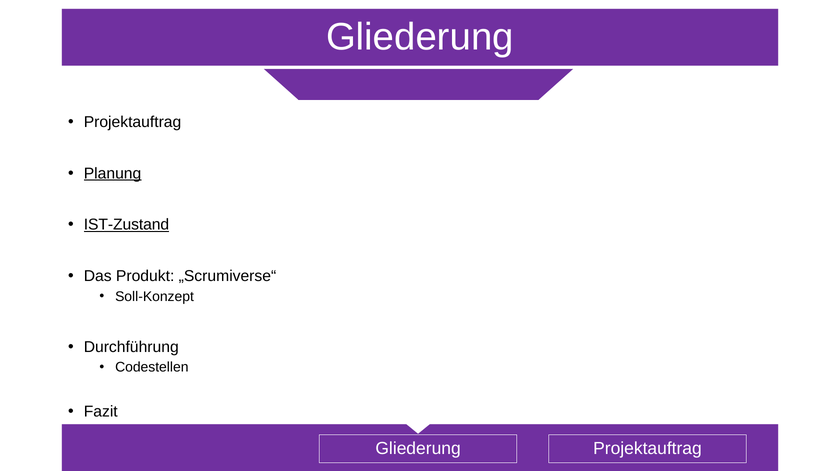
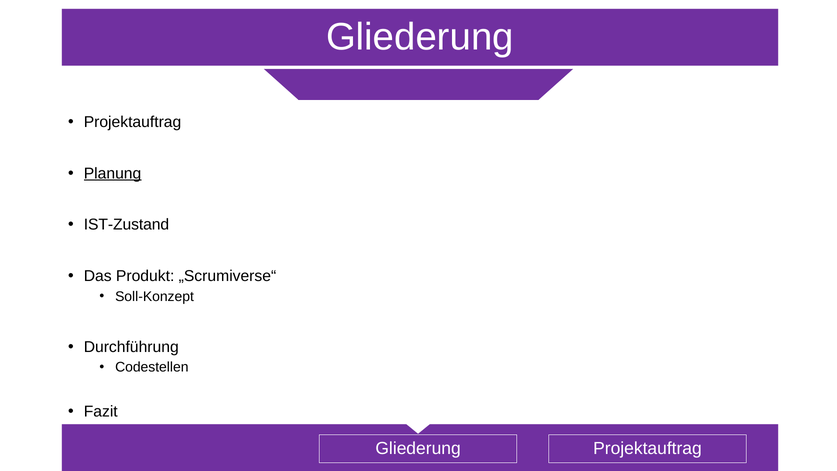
IST-Zustand underline: present -> none
